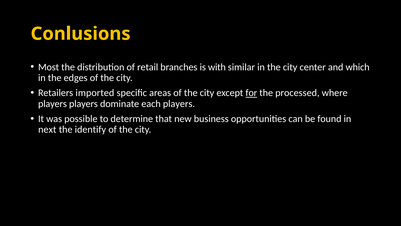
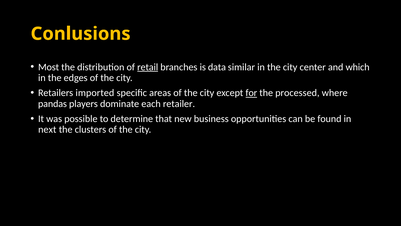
retail underline: none -> present
with: with -> data
players at (52, 104): players -> pandas
each players: players -> retailer
identify: identify -> clusters
